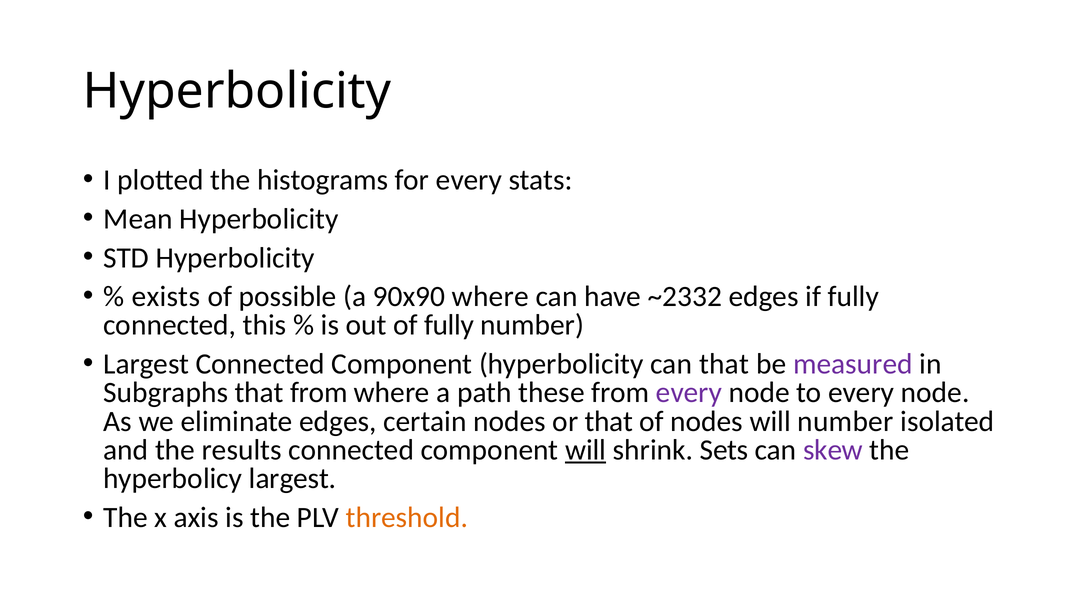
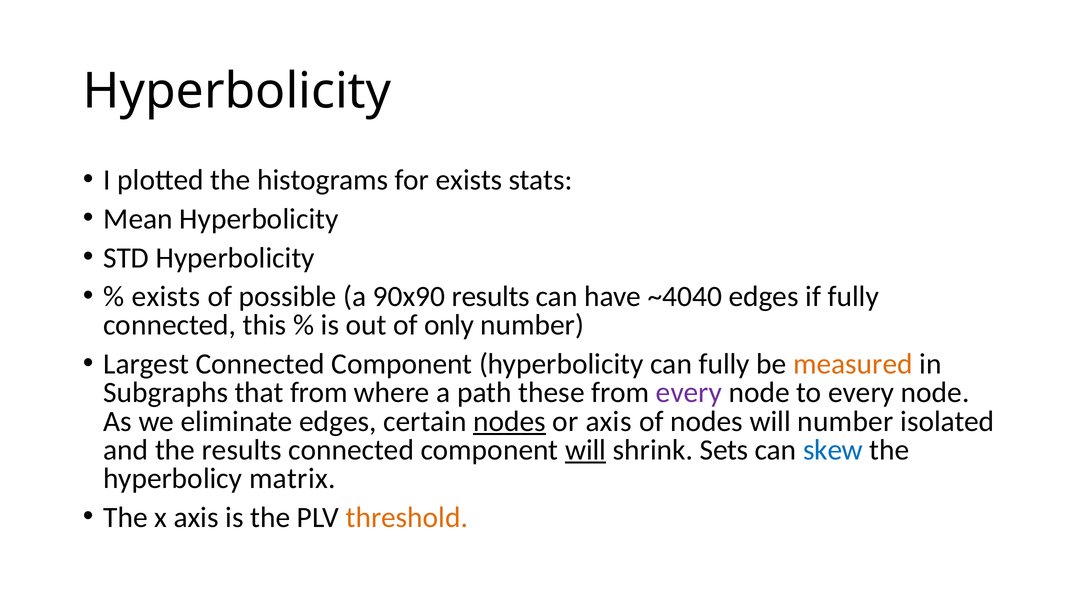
for every: every -> exists
90x90 where: where -> results
~2332: ~2332 -> ~4040
of fully: fully -> only
can that: that -> fully
measured colour: purple -> orange
nodes at (509, 421) underline: none -> present
or that: that -> axis
skew colour: purple -> blue
hyperbolicy largest: largest -> matrix
